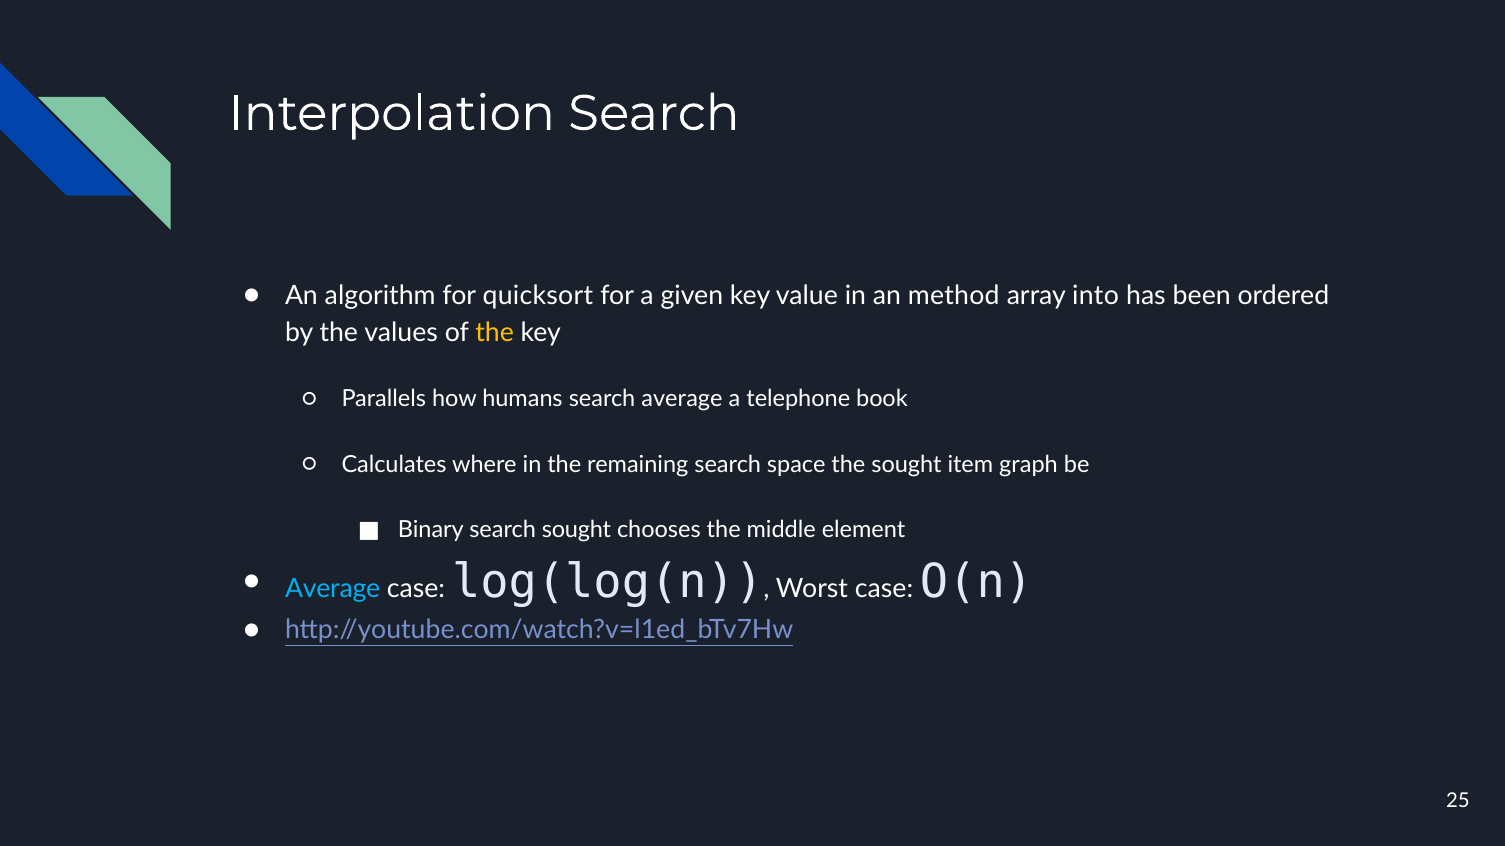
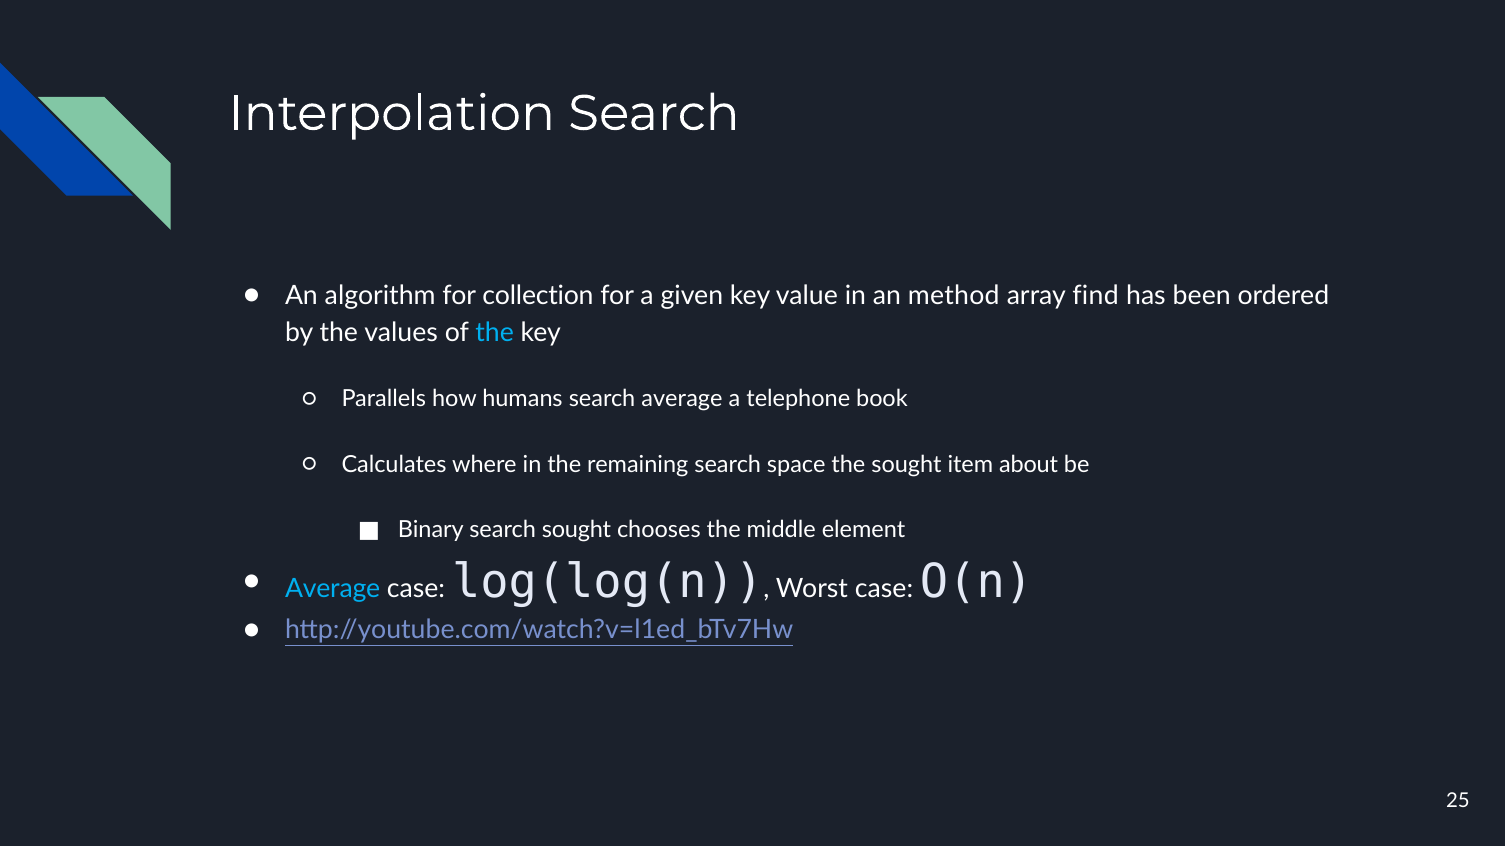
quicksort: quicksort -> collection
into: into -> find
the at (495, 332) colour: yellow -> light blue
graph: graph -> about
